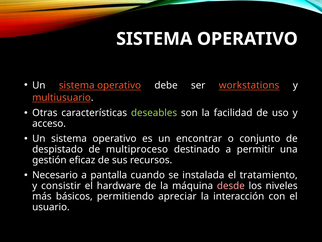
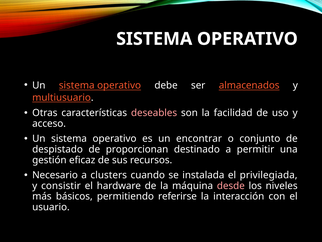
workstations: workstations -> almacenados
deseables colour: light green -> pink
multiproceso: multiproceso -> proporcionan
pantalla: pantalla -> clusters
tratamiento: tratamiento -> privilegiada
apreciar: apreciar -> referirse
